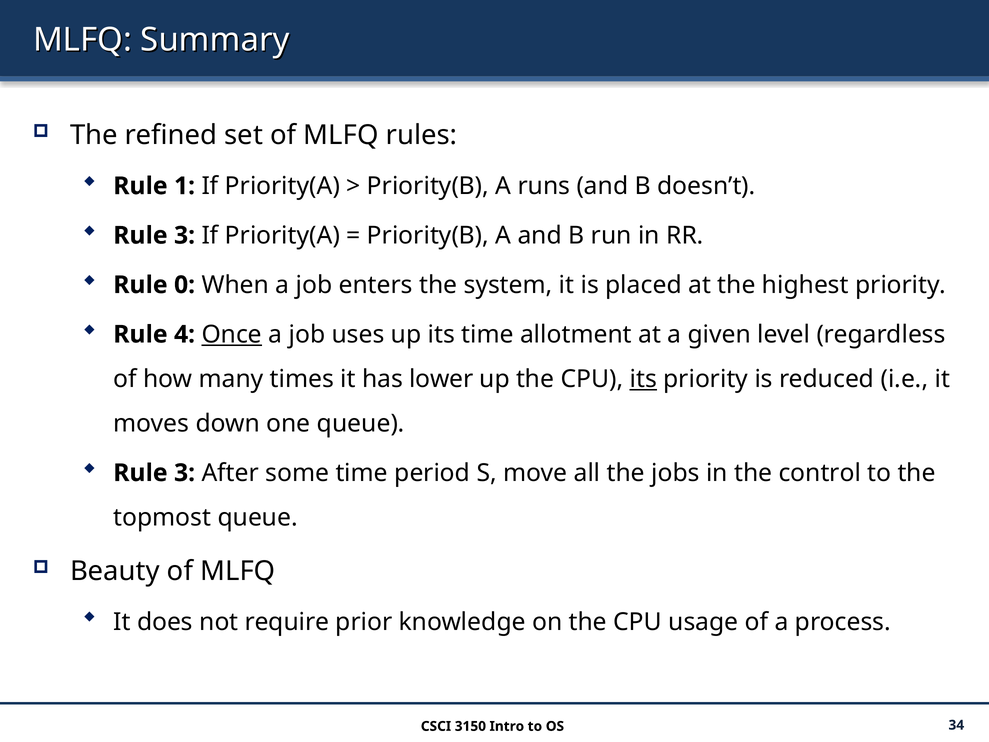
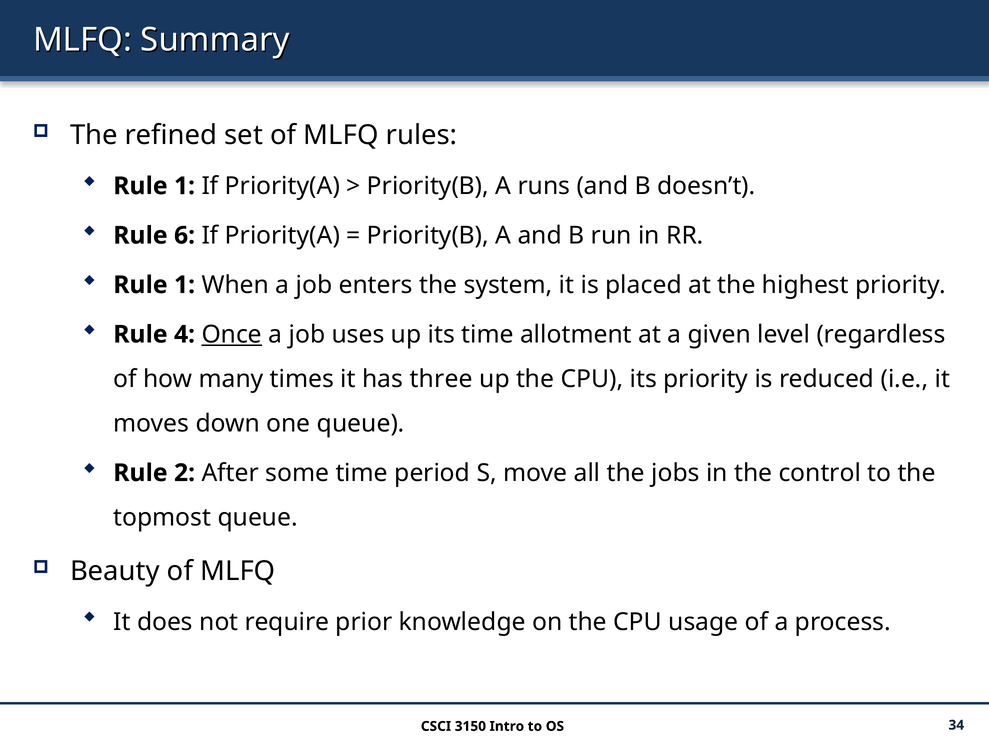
3 at (185, 235): 3 -> 6
0 at (185, 285): 0 -> 1
lower: lower -> three
its at (643, 379) underline: present -> none
3 at (185, 473): 3 -> 2
